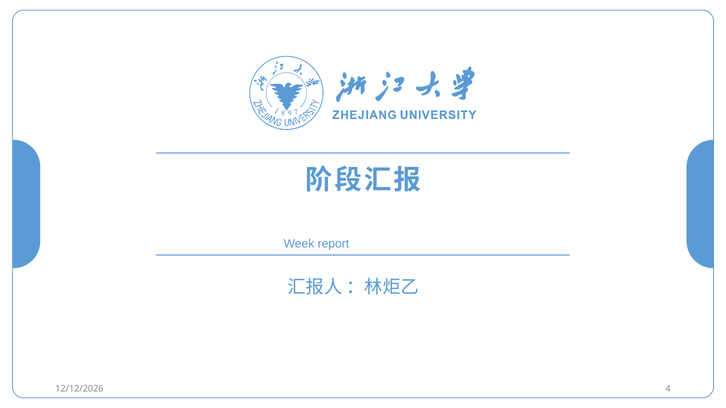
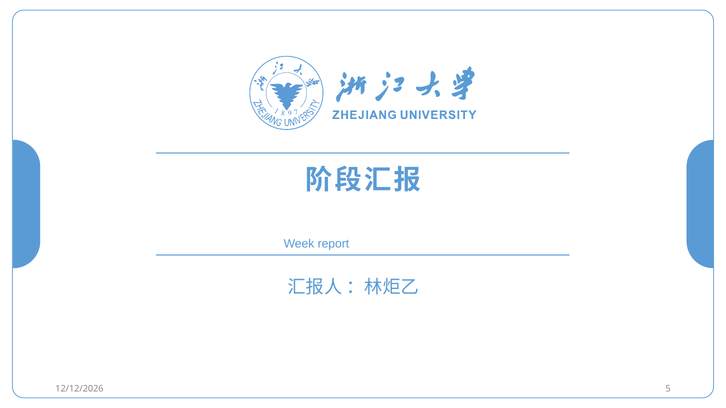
4: 4 -> 5
